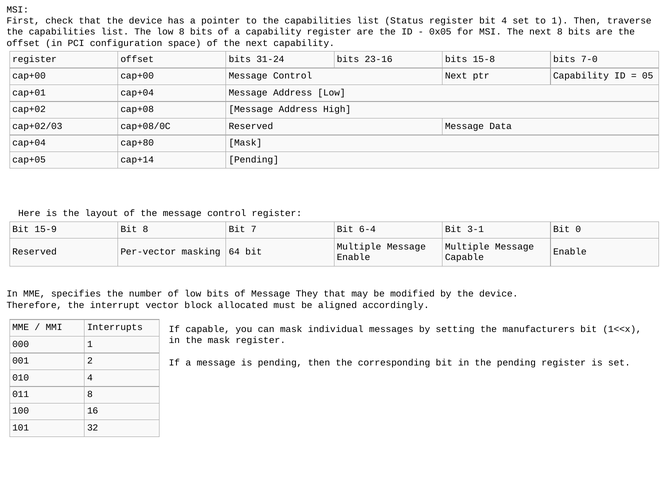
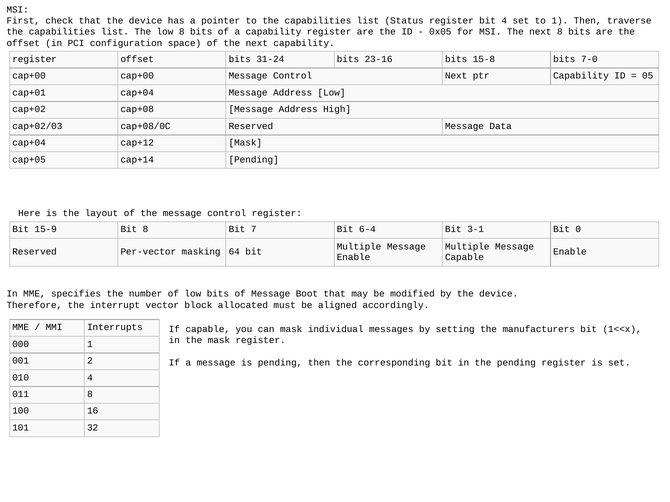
cap+80: cap+80 -> cap+12
They: They -> Boot
